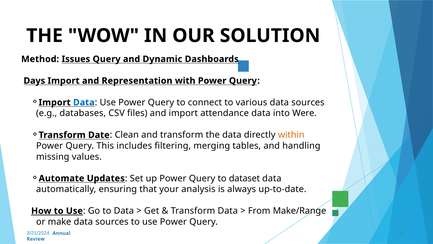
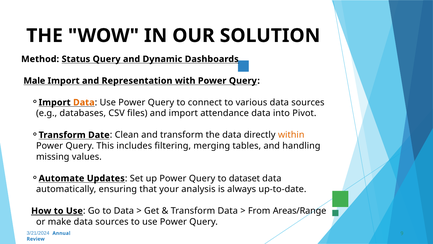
Issues: Issues -> Status
Days: Days -> Male
Data at (84, 102) colour: blue -> orange
Were: Were -> Pivot
Make/Range: Make/Range -> Areas/Range
